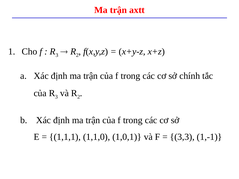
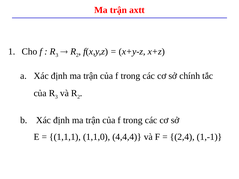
1,0,1: 1,0,1 -> 4,4,4
3,3: 3,3 -> 2,4
